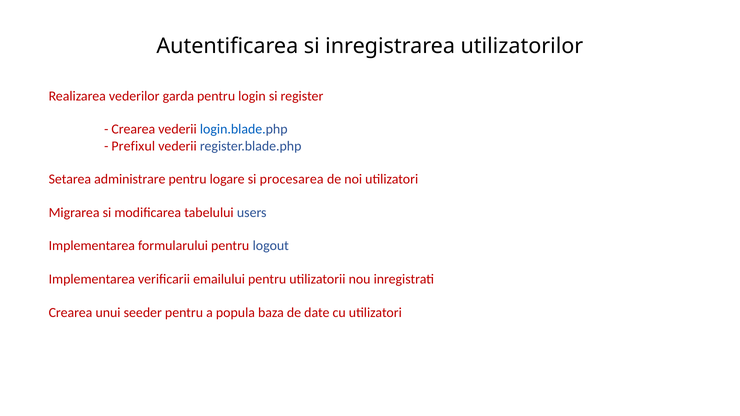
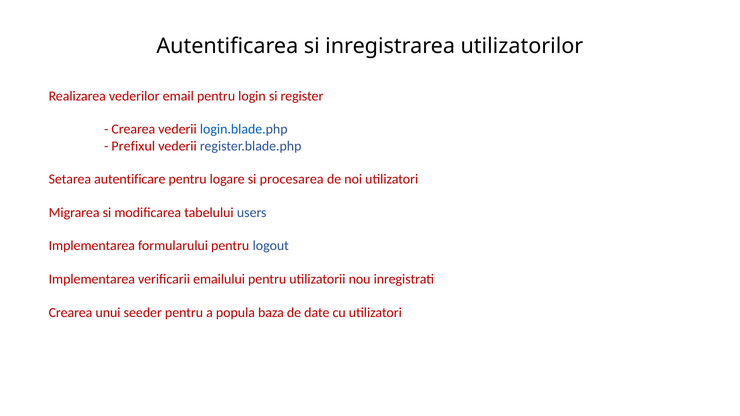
garda: garda -> email
administrare: administrare -> autentificare
